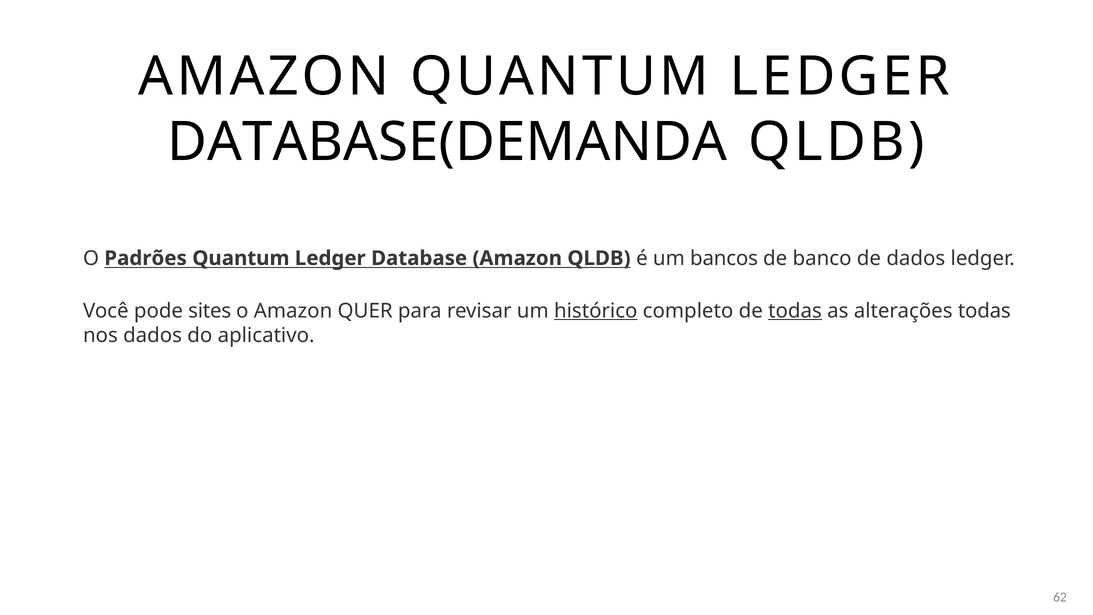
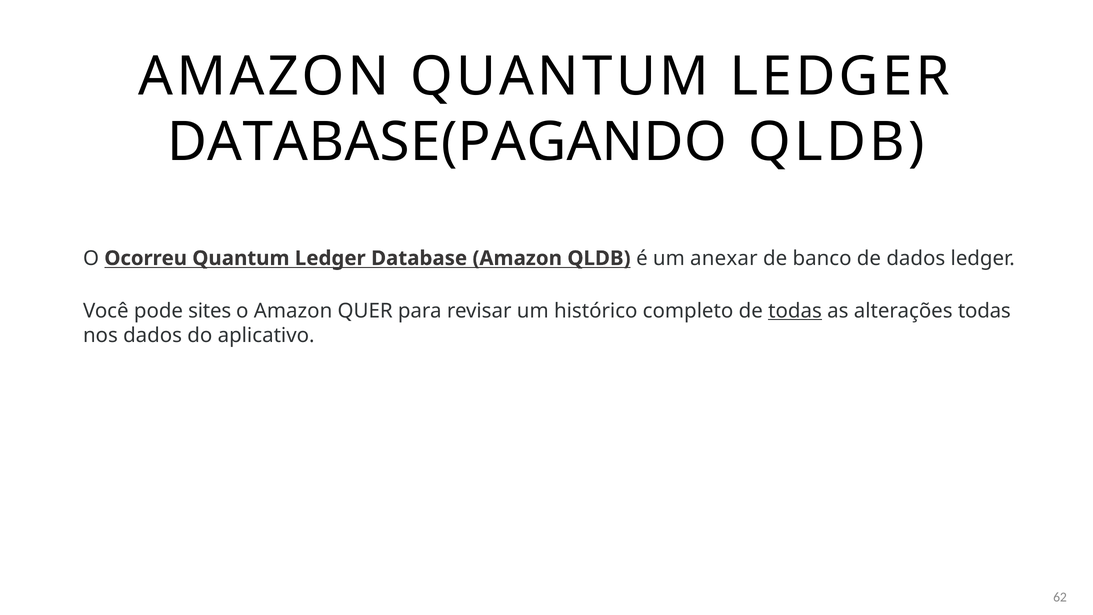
DATABASE(DEMANDA: DATABASE(DEMANDA -> DATABASE(PAGANDO
Padrões: Padrões -> Ocorreu
bancos: bancos -> anexar
histórico underline: present -> none
